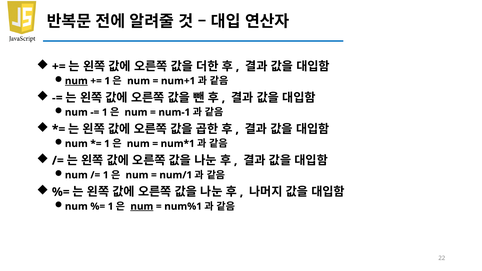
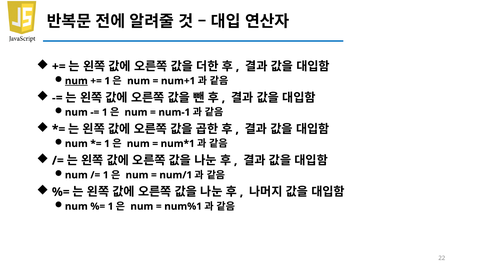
num at (142, 206) underline: present -> none
